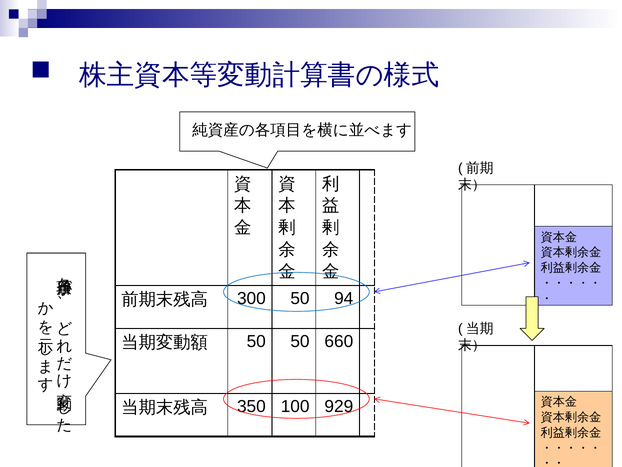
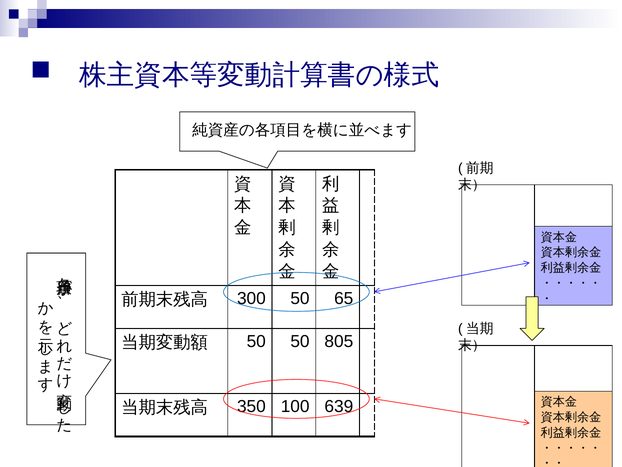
94: 94 -> 65
660: 660 -> 805
929: 929 -> 639
